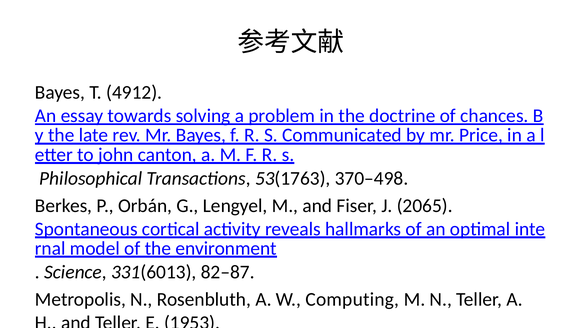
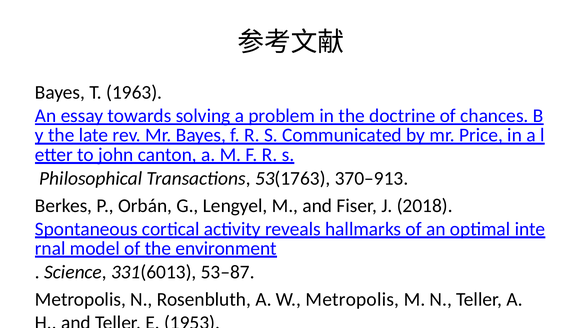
4912: 4912 -> 1963
370–498: 370–498 -> 370–913
2065: 2065 -> 2018
82–87: 82–87 -> 53–87
W Computing: Computing -> Metropolis
